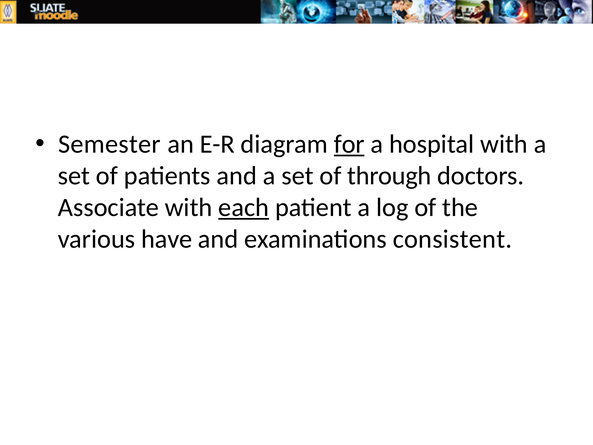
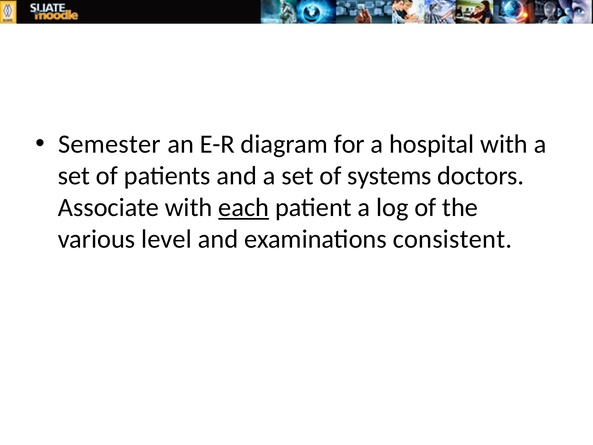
for underline: present -> none
through: through -> systems
have: have -> level
